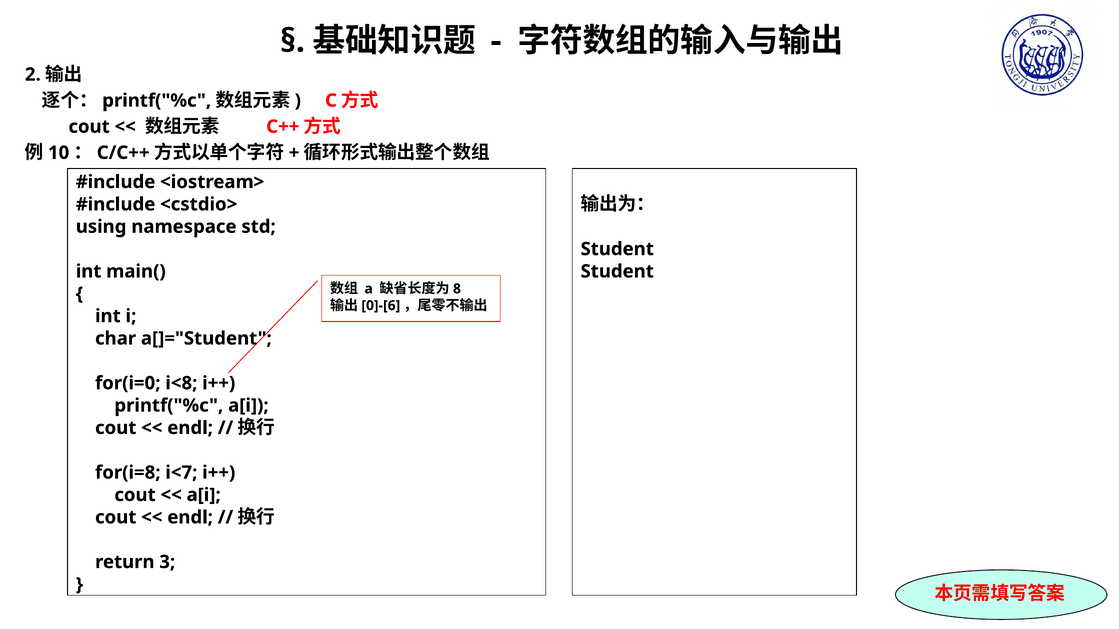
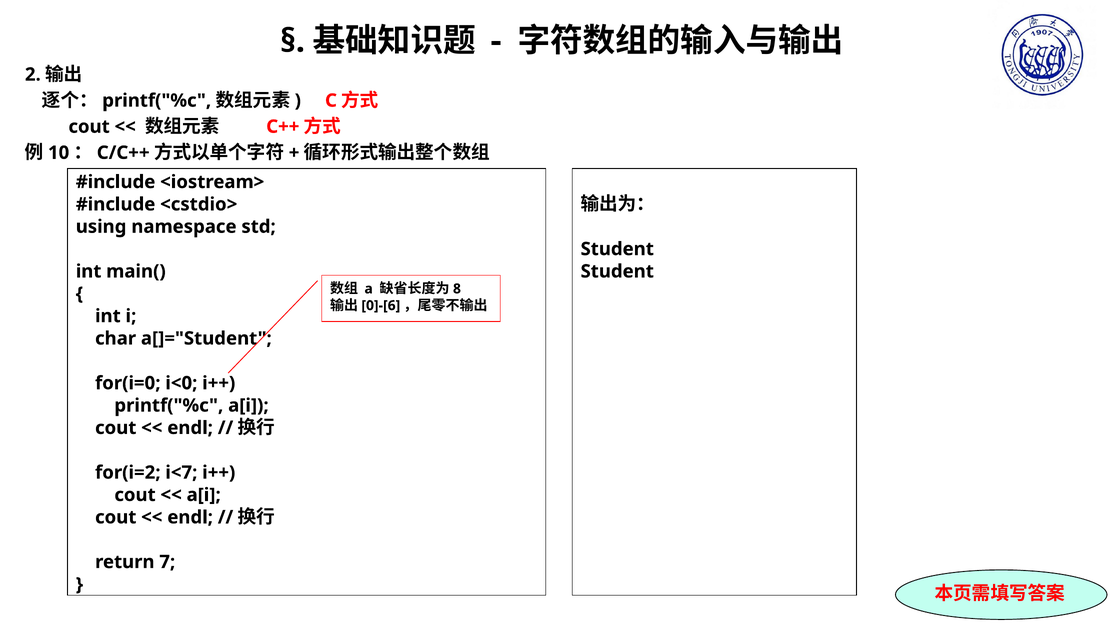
i<8: i<8 -> i<0
for(i=8: for(i=8 -> for(i=2
3: 3 -> 7
